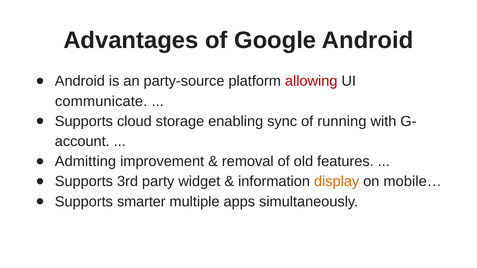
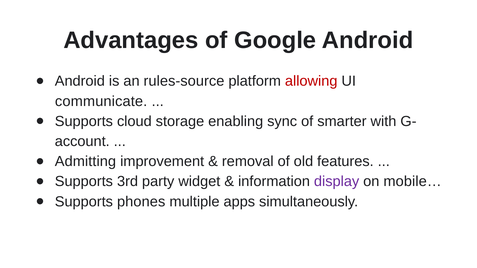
party-source: party-source -> rules-source
running: running -> smarter
display colour: orange -> purple
smarter: smarter -> phones
